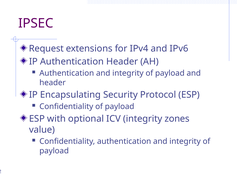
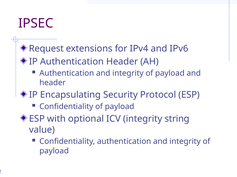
zones: zones -> string
